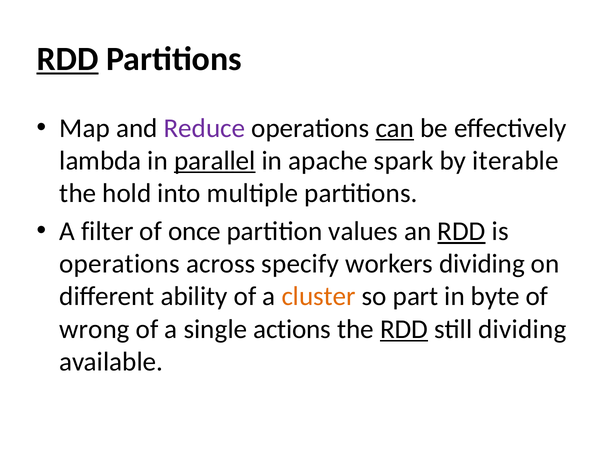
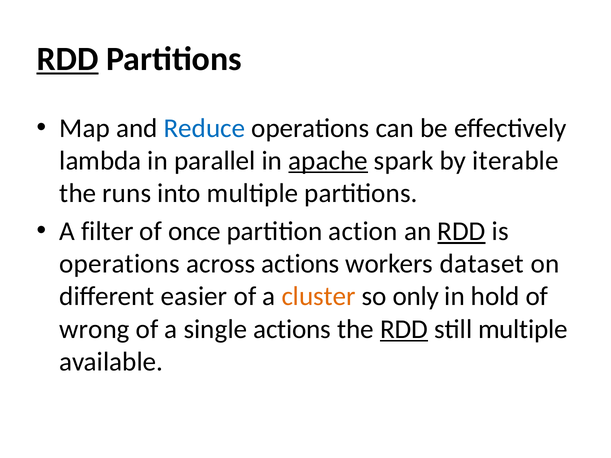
Reduce colour: purple -> blue
can underline: present -> none
parallel underline: present -> none
apache underline: none -> present
hold: hold -> runs
values: values -> action
across specify: specify -> actions
workers dividing: dividing -> dataset
ability: ability -> easier
part: part -> only
byte: byte -> hold
still dividing: dividing -> multiple
